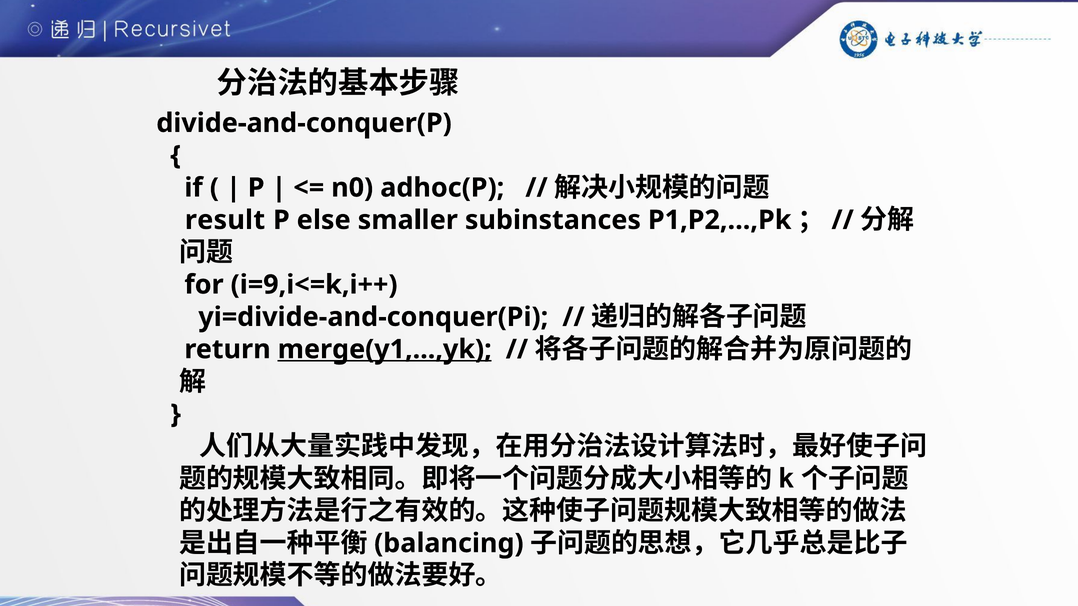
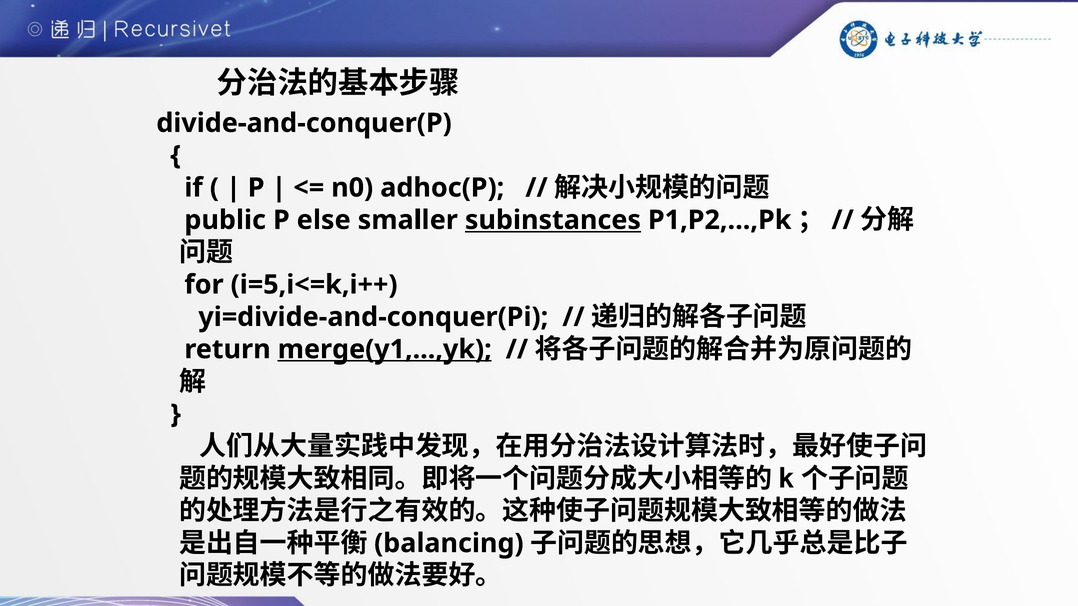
result: result -> public
subinstances underline: none -> present
i=9,i<=k,i++: i=9,i<=k,i++ -> i=5,i<=k,i++
